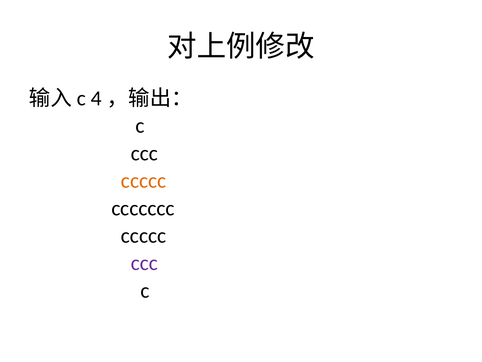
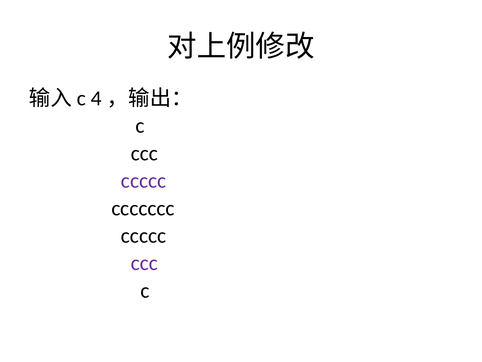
ccccc at (144, 181) colour: orange -> purple
